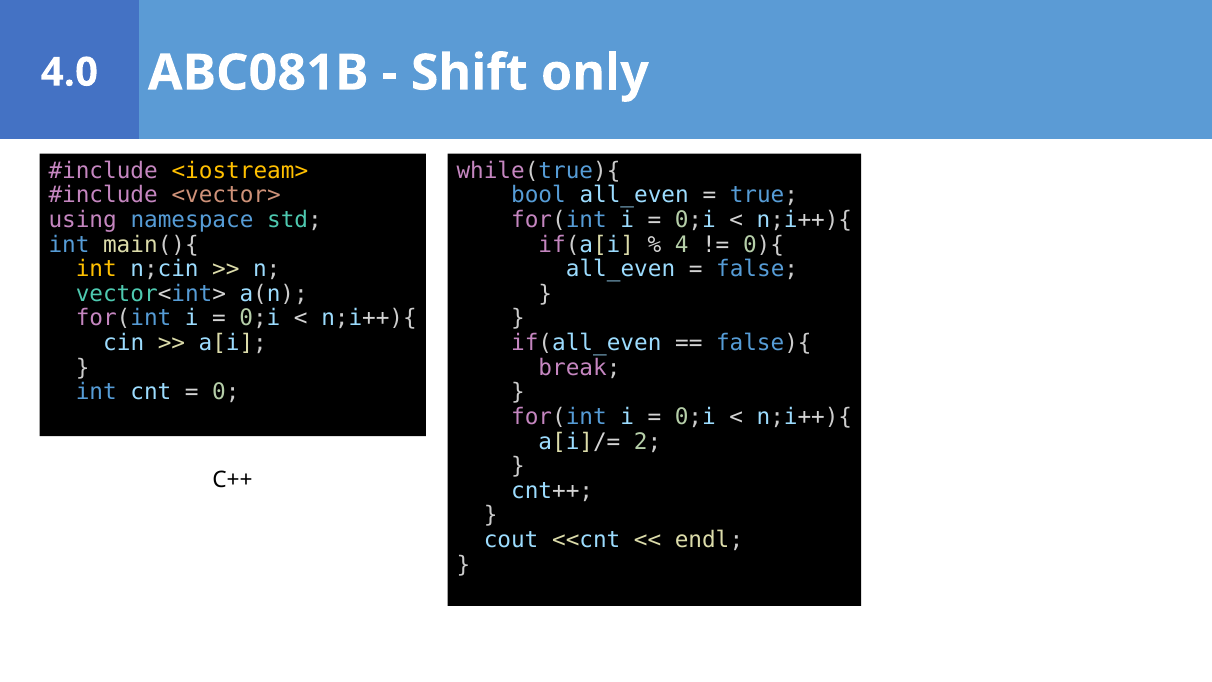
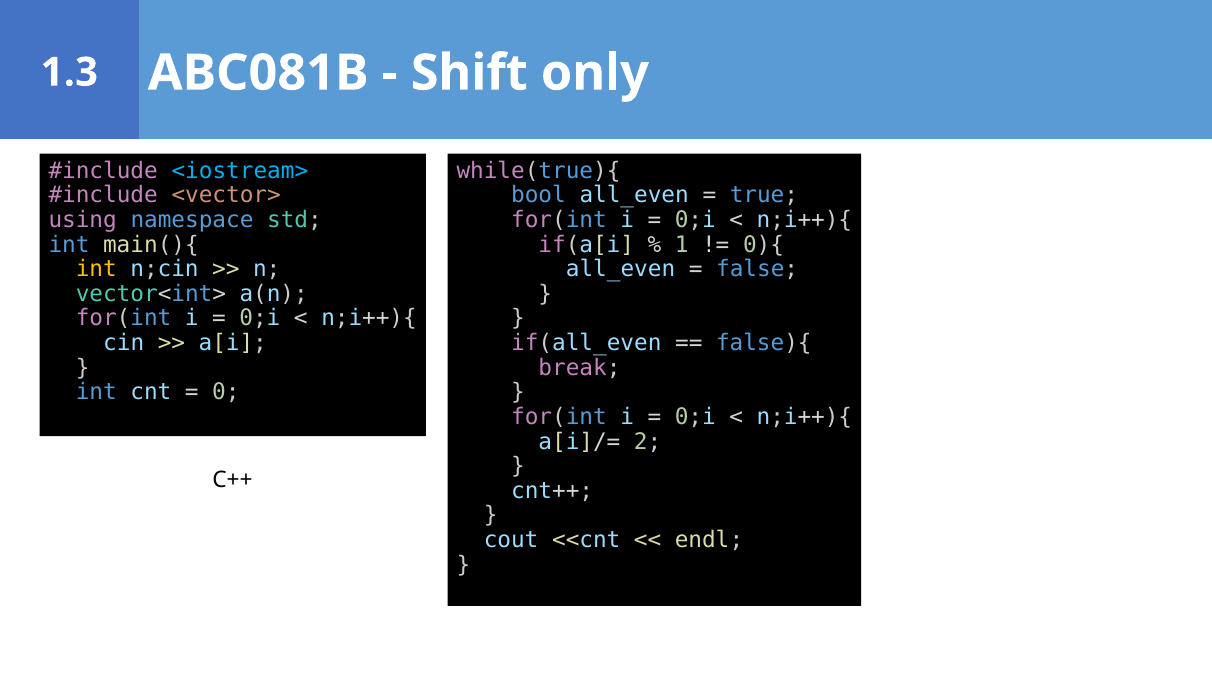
4.0: 4.0 -> 1.3
<iostream> colour: yellow -> light blue
4: 4 -> 1
